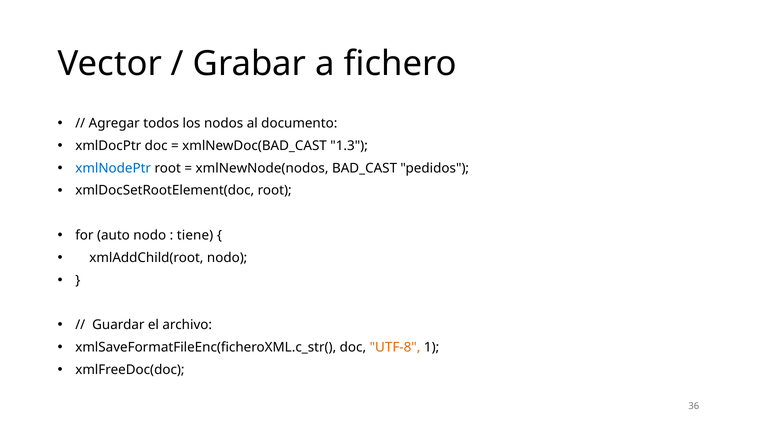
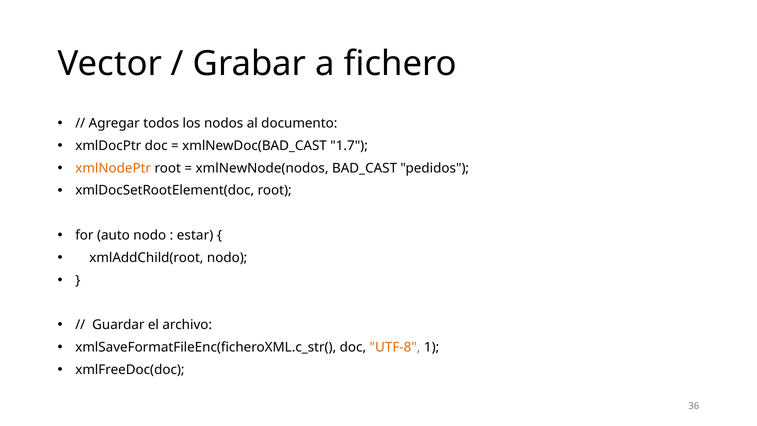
1.3: 1.3 -> 1.7
xmlNodePtr colour: blue -> orange
tiene: tiene -> estar
